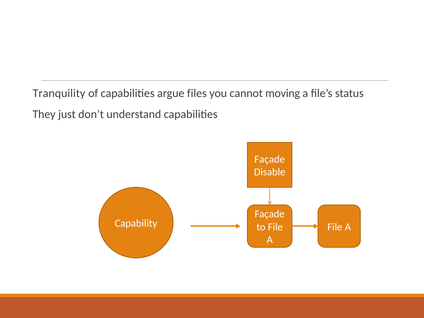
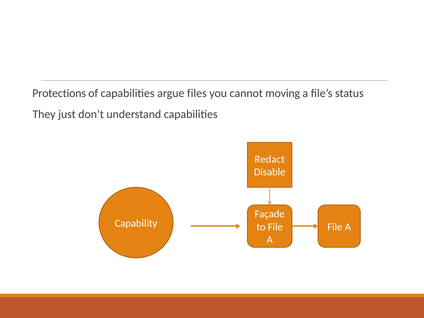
Tranquility: Tranquility -> Protections
Façade at (270, 159): Façade -> Redact
